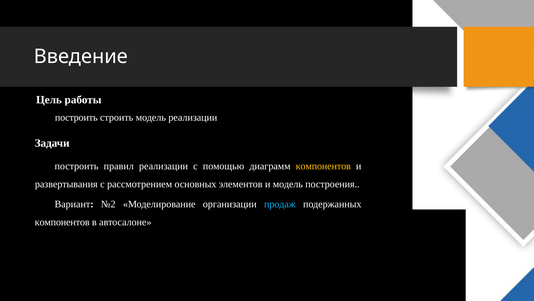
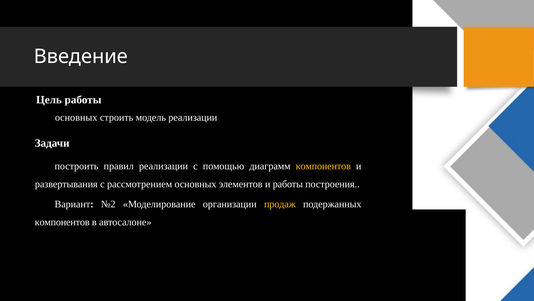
построить at (76, 117): построить -> основных
и модель: модель -> работы
продаж colour: light blue -> yellow
